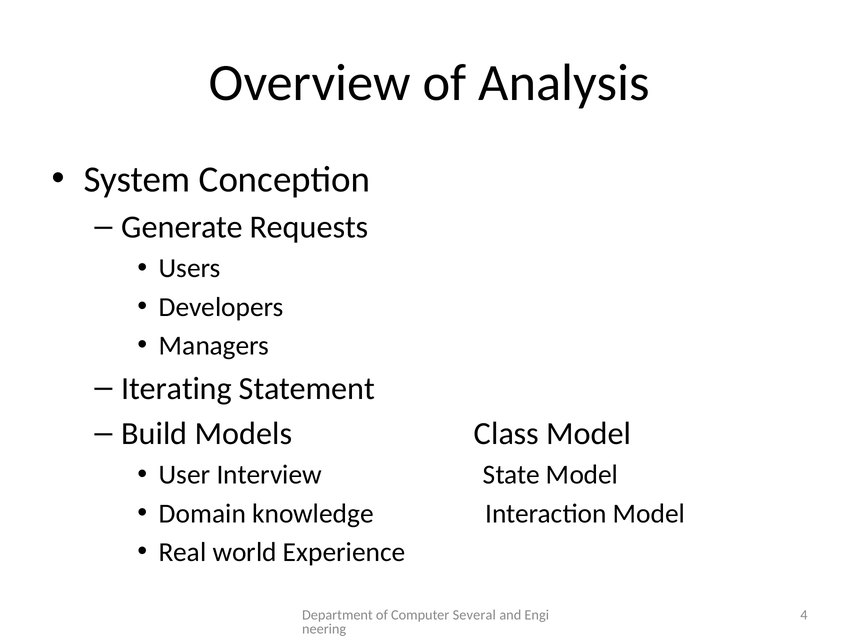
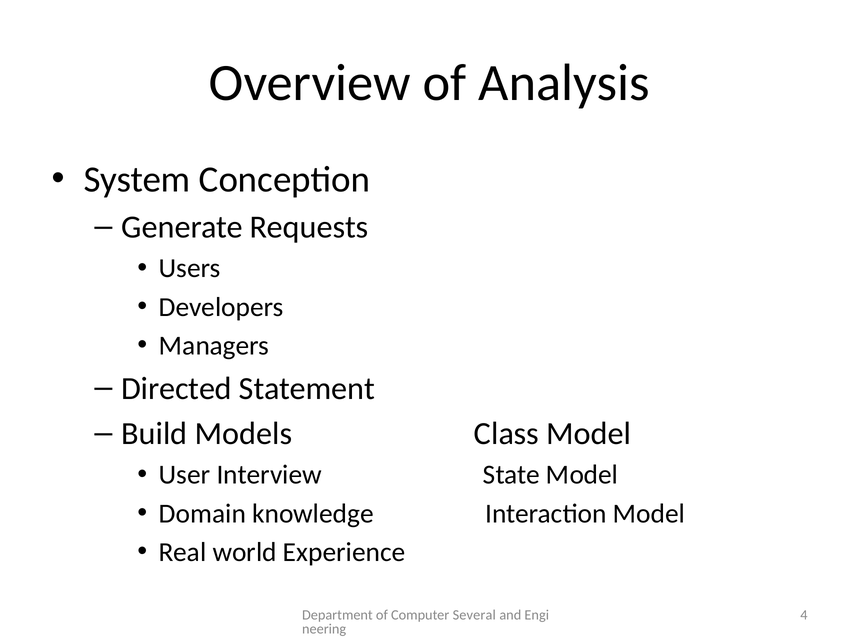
Iterating: Iterating -> Directed
